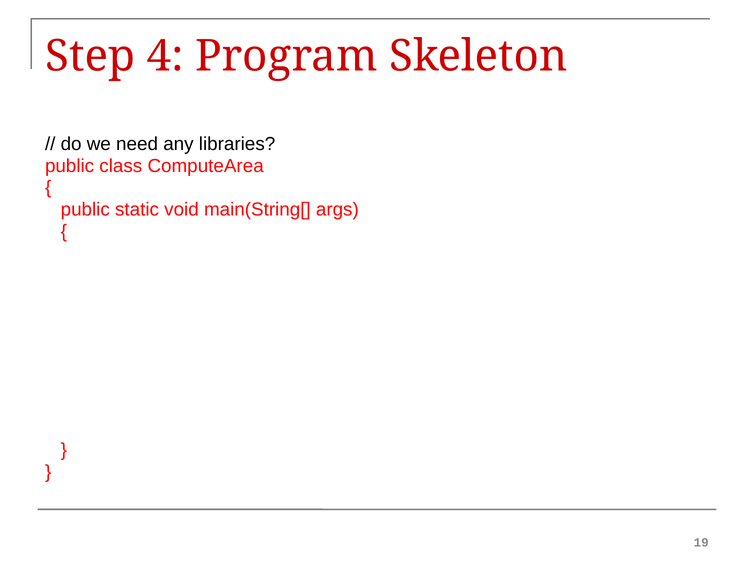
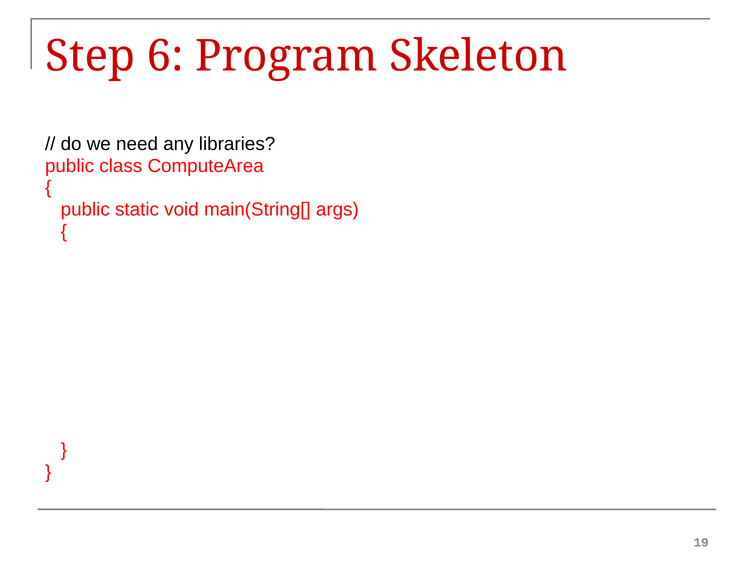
4: 4 -> 6
